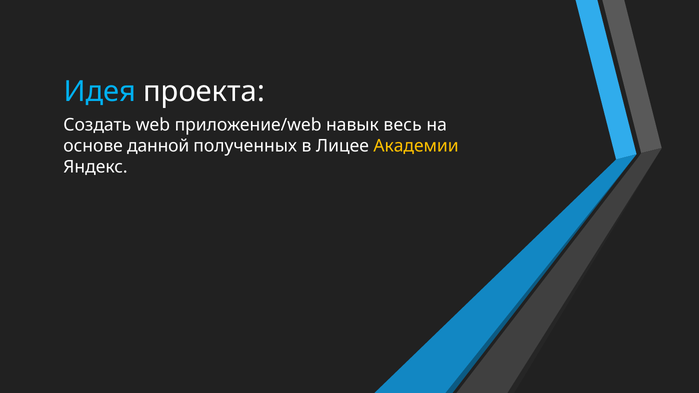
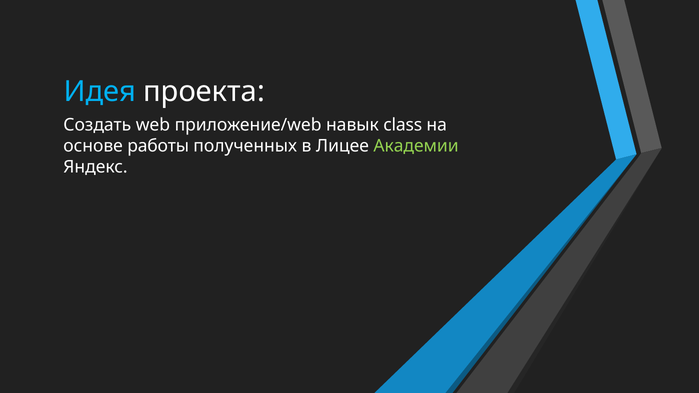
весь: весь -> class
данной: данной -> работы
Академии colour: yellow -> light green
